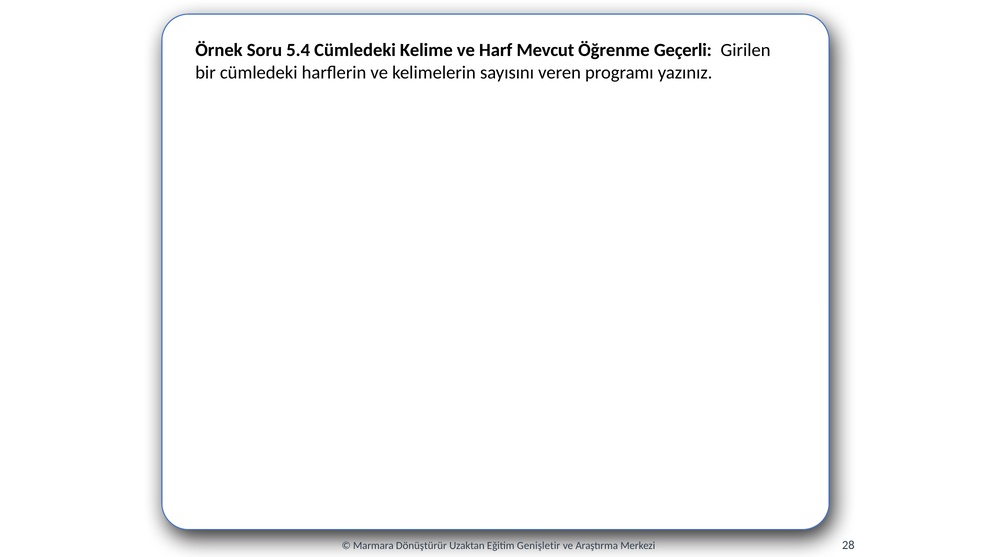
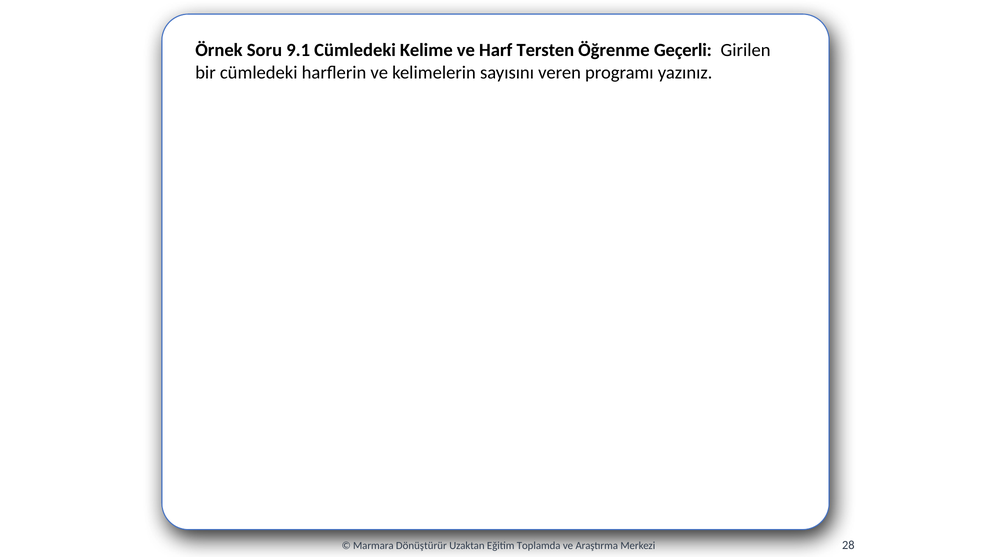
5.4: 5.4 -> 9.1
Mevcut: Mevcut -> Tersten
Genişletir: Genişletir -> Toplamda
